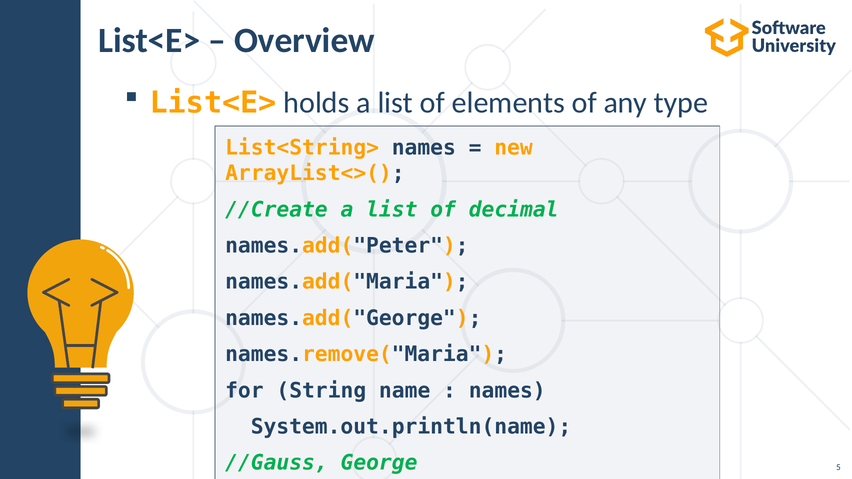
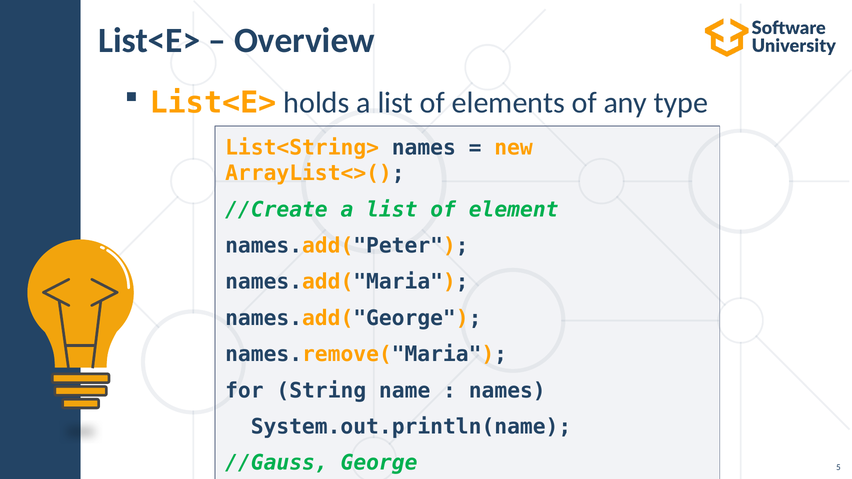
decimal: decimal -> element
